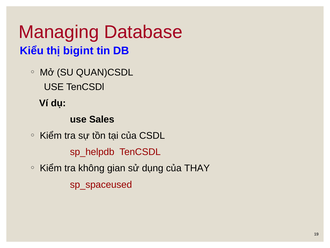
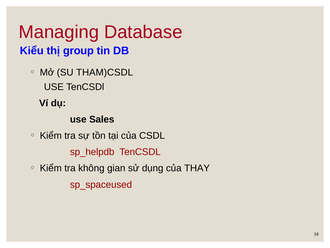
bigint: bigint -> group
QUAN)CSDL: QUAN)CSDL -> THAM)CSDL
